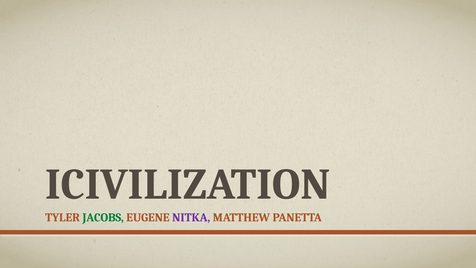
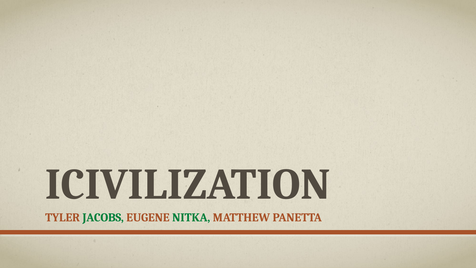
NITKA colour: purple -> green
